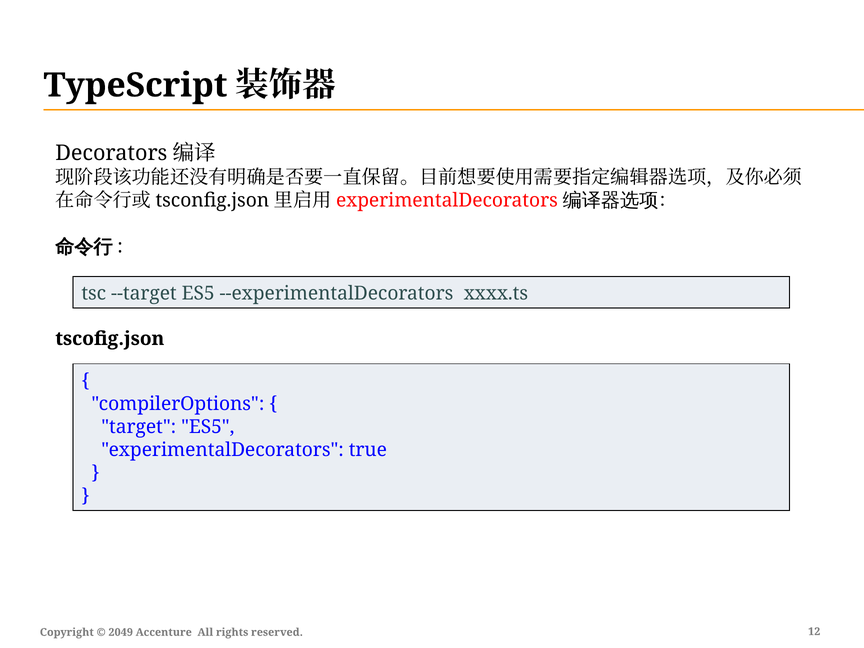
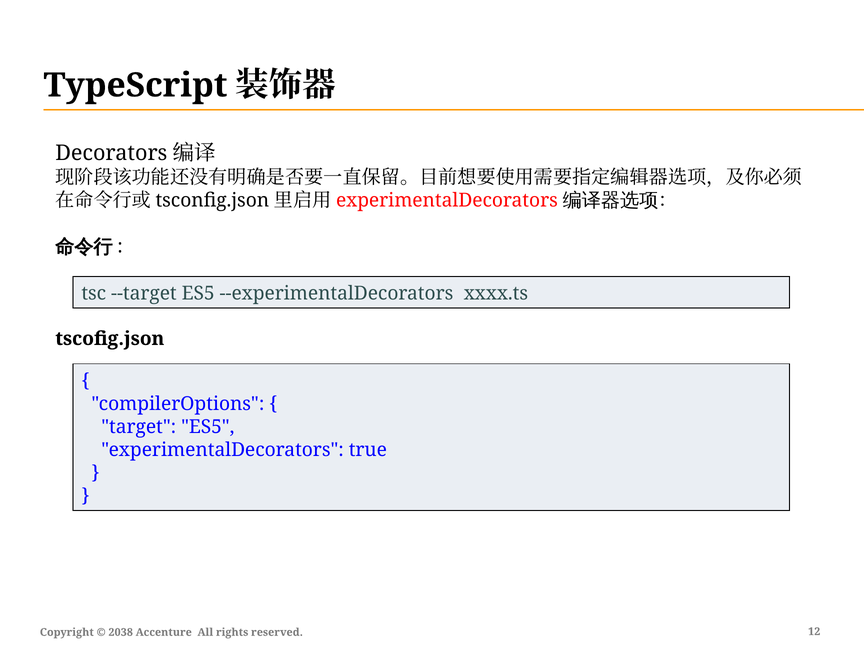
2049: 2049 -> 2038
